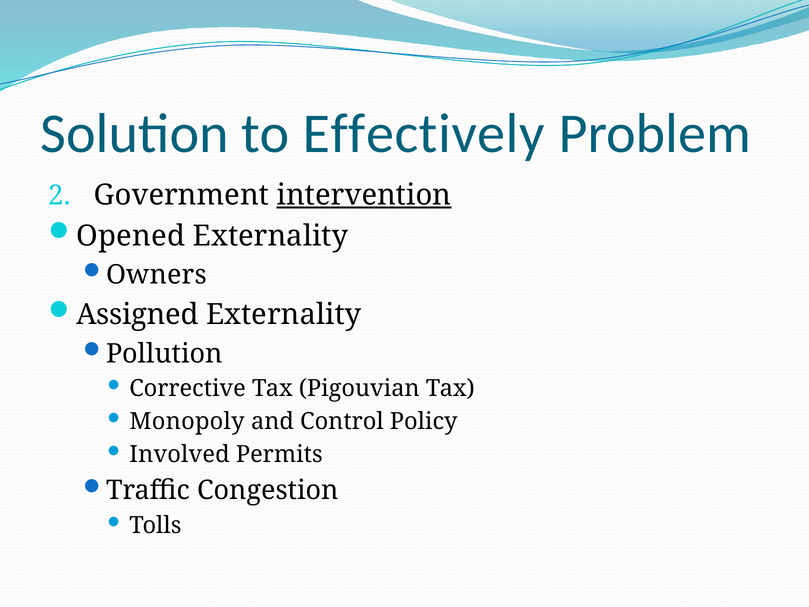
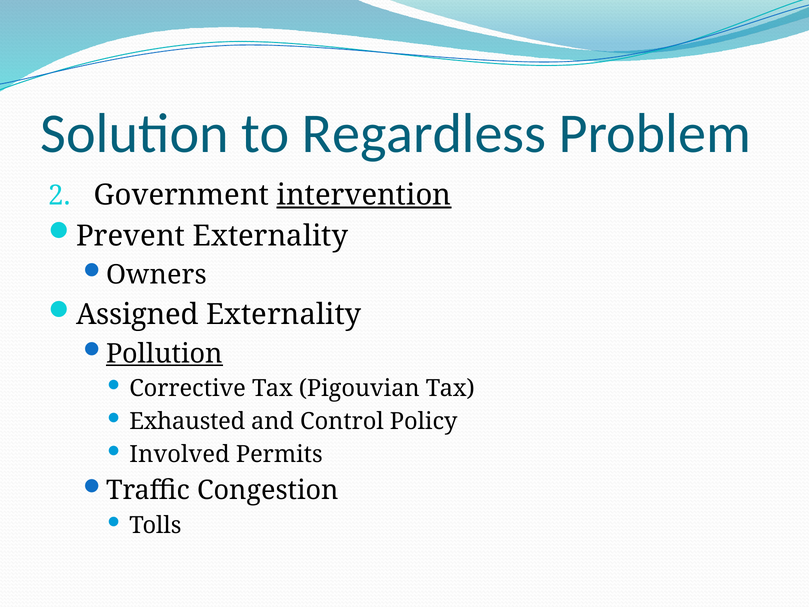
Effectively: Effectively -> Regardless
Opened: Opened -> Prevent
Pollution underline: none -> present
Monopoly: Monopoly -> Exhausted
